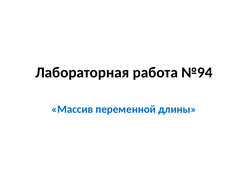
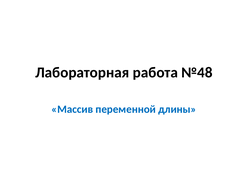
№94: №94 -> №48
